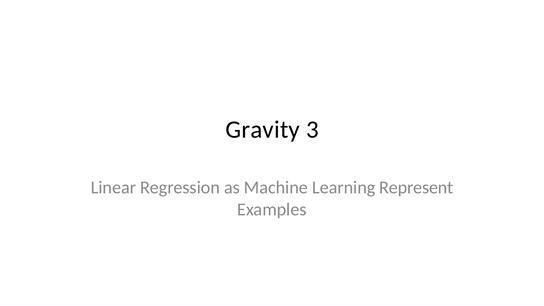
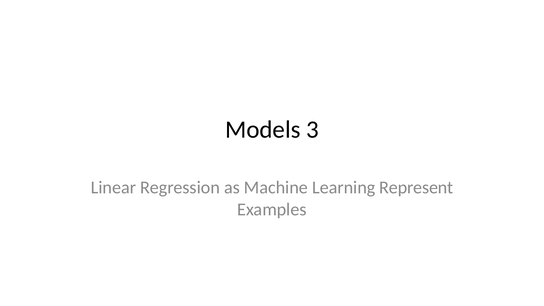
Gravity: Gravity -> Models
